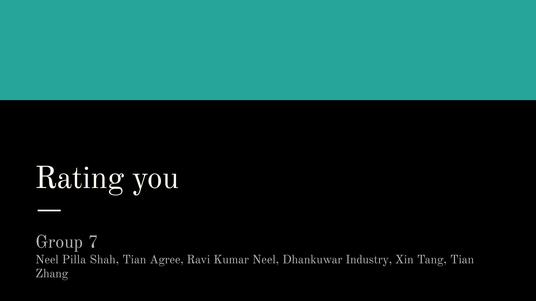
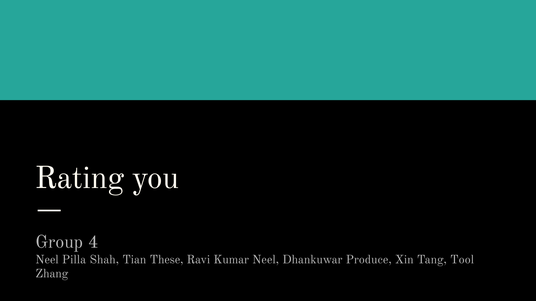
7: 7 -> 4
Agree: Agree -> These
Industry: Industry -> Produce
Tang Tian: Tian -> Tool
